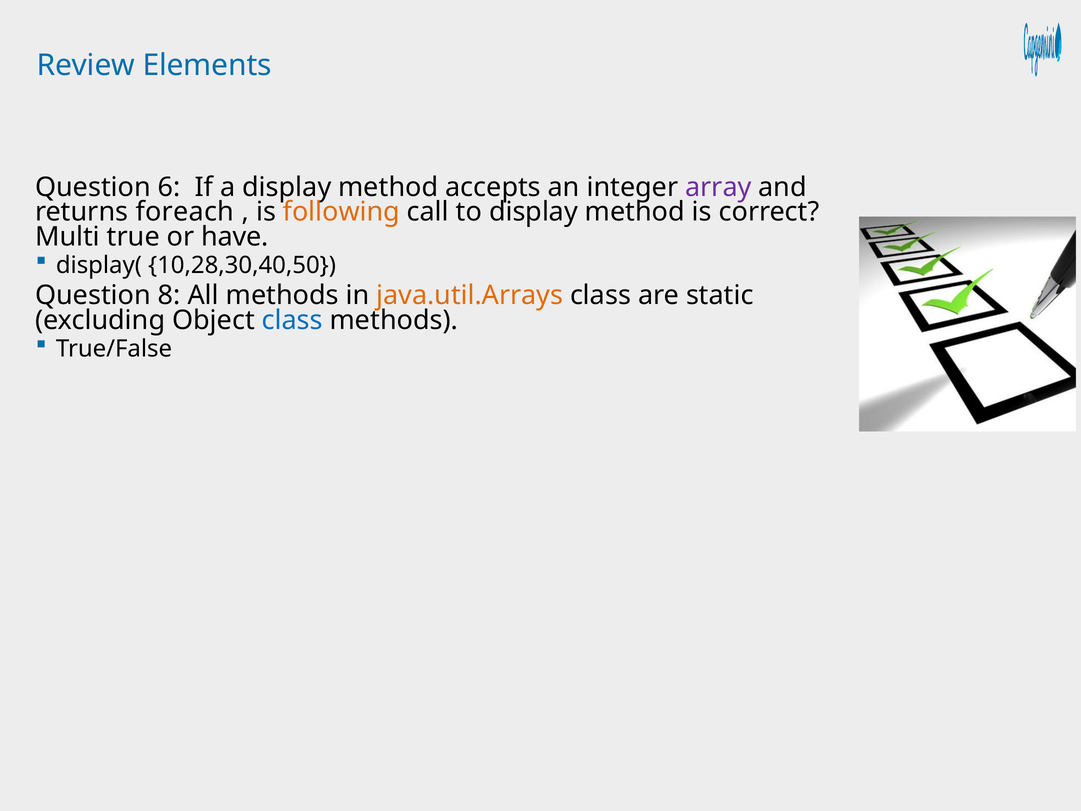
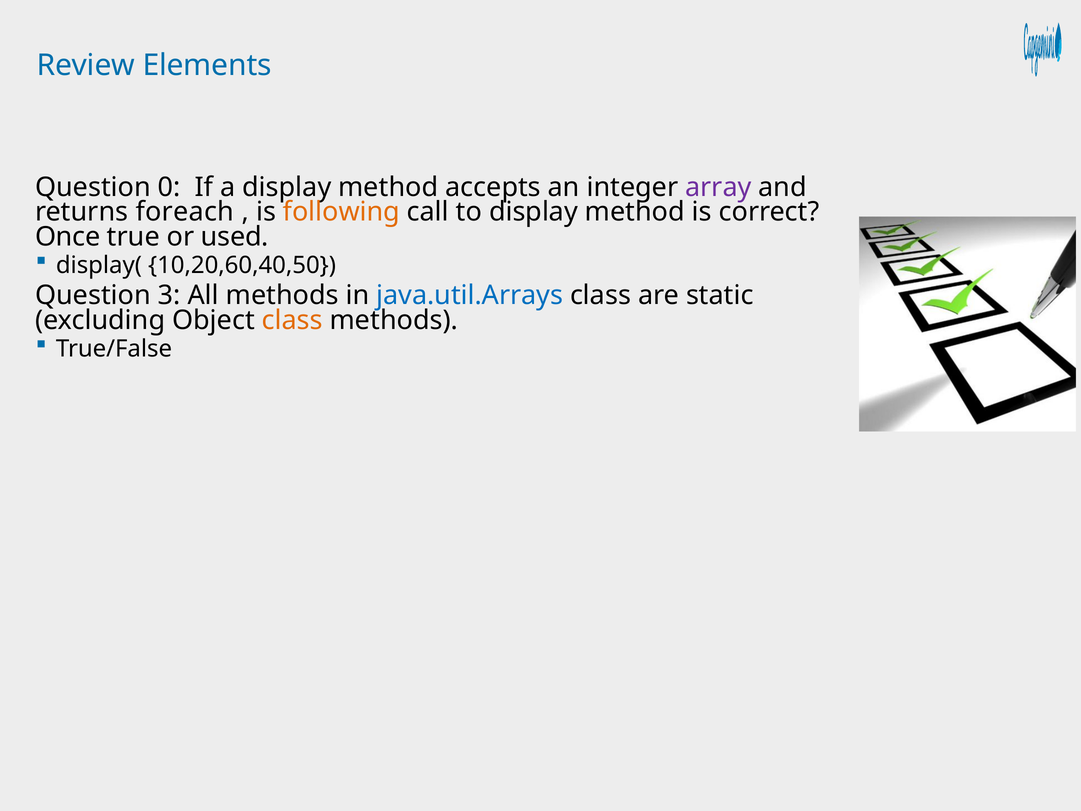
6: 6 -> 0
Multi: Multi -> Once
have: have -> used
10,28,30,40,50: 10,28,30,40,50 -> 10,20,60,40,50
8: 8 -> 3
java.util.Arrays colour: orange -> blue
class at (292, 320) colour: blue -> orange
